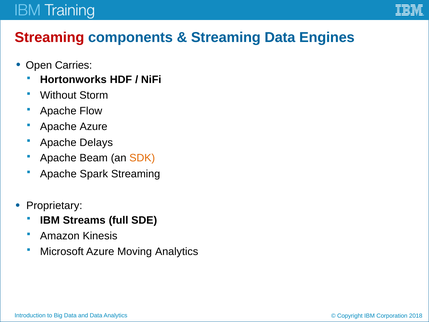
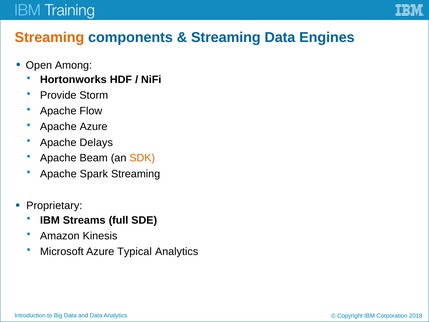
Streaming at (49, 37) colour: red -> orange
Carries: Carries -> Among
Without: Without -> Provide
Moving: Moving -> Typical
